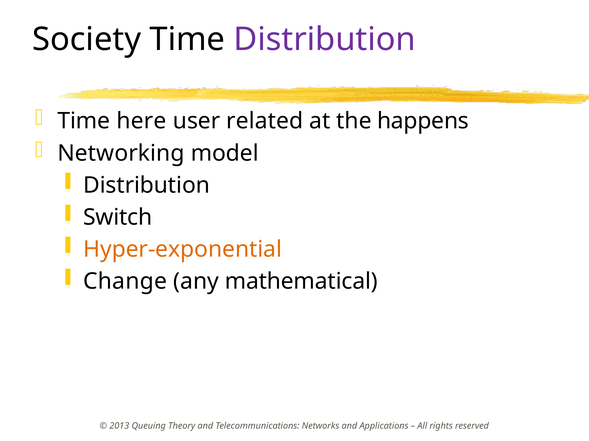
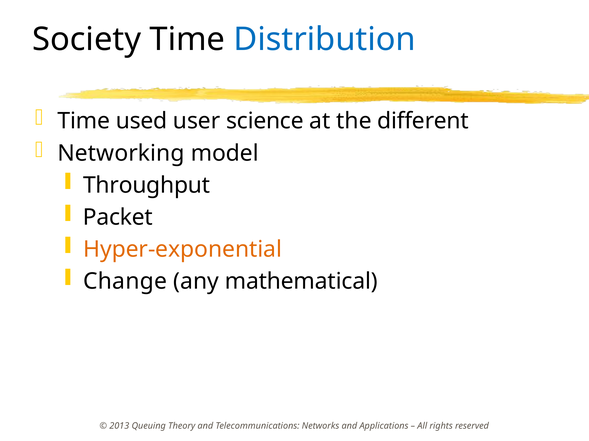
Distribution at (325, 40) colour: purple -> blue
here: here -> used
related: related -> science
happens: happens -> different
Distribution at (147, 186): Distribution -> Throughput
Switch: Switch -> Packet
